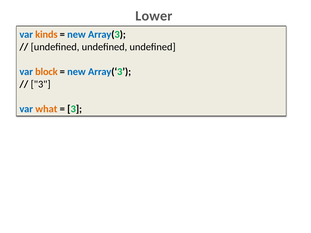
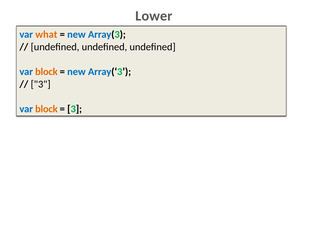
kinds: kinds -> what
what at (46, 109): what -> block
